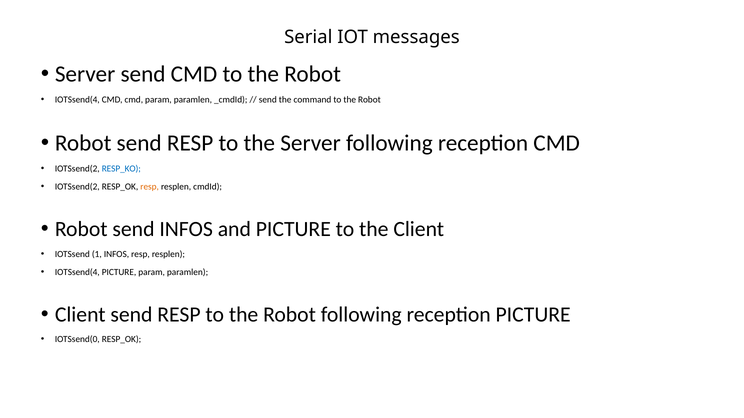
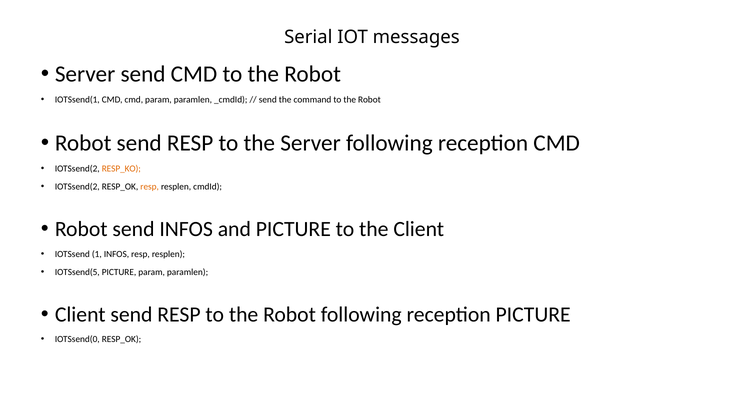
IOTSsend(4 at (77, 100): IOTSsend(4 -> IOTSsend(1
RESP_KO colour: blue -> orange
IOTSsend(4 at (77, 272): IOTSsend(4 -> IOTSsend(5
